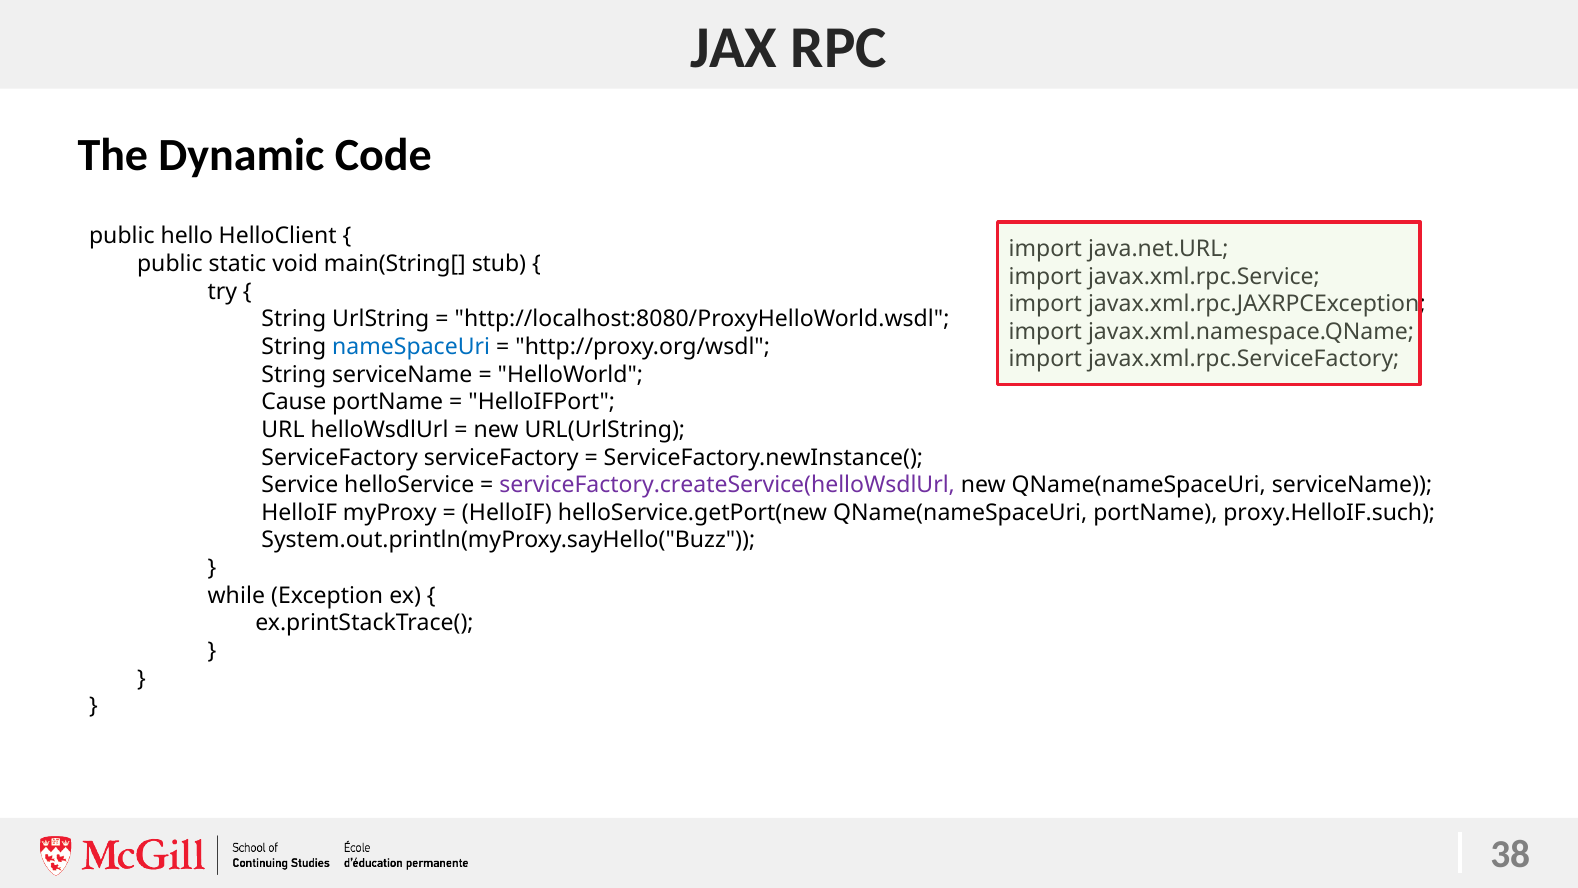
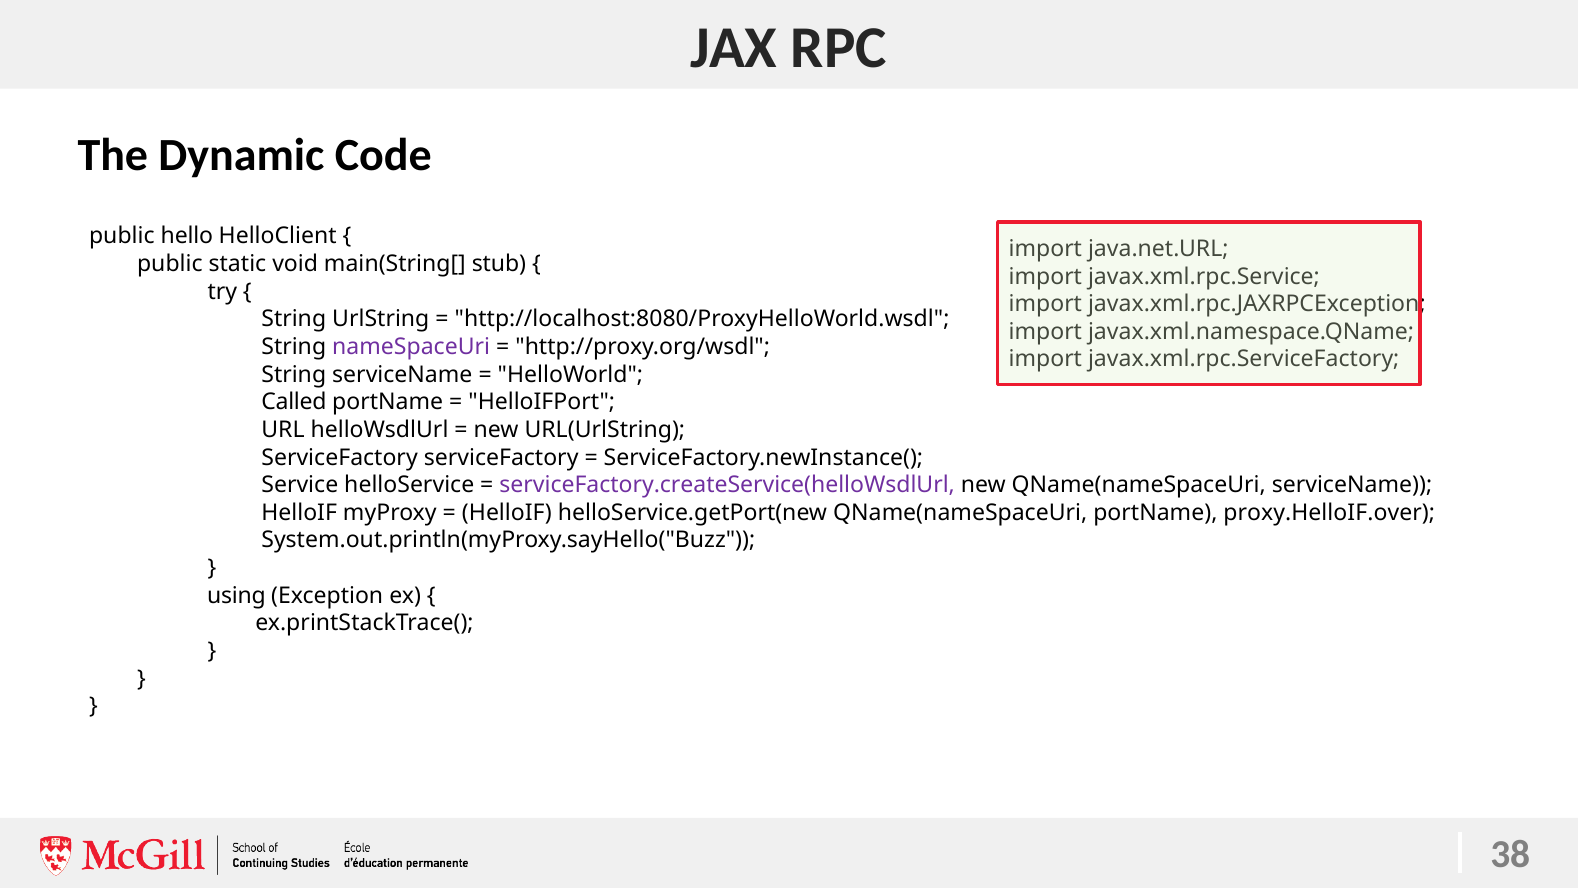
nameSpaceUri colour: blue -> purple
Cause: Cause -> Called
proxy.HelloIF.such: proxy.HelloIF.such -> proxy.HelloIF.over
while: while -> using
